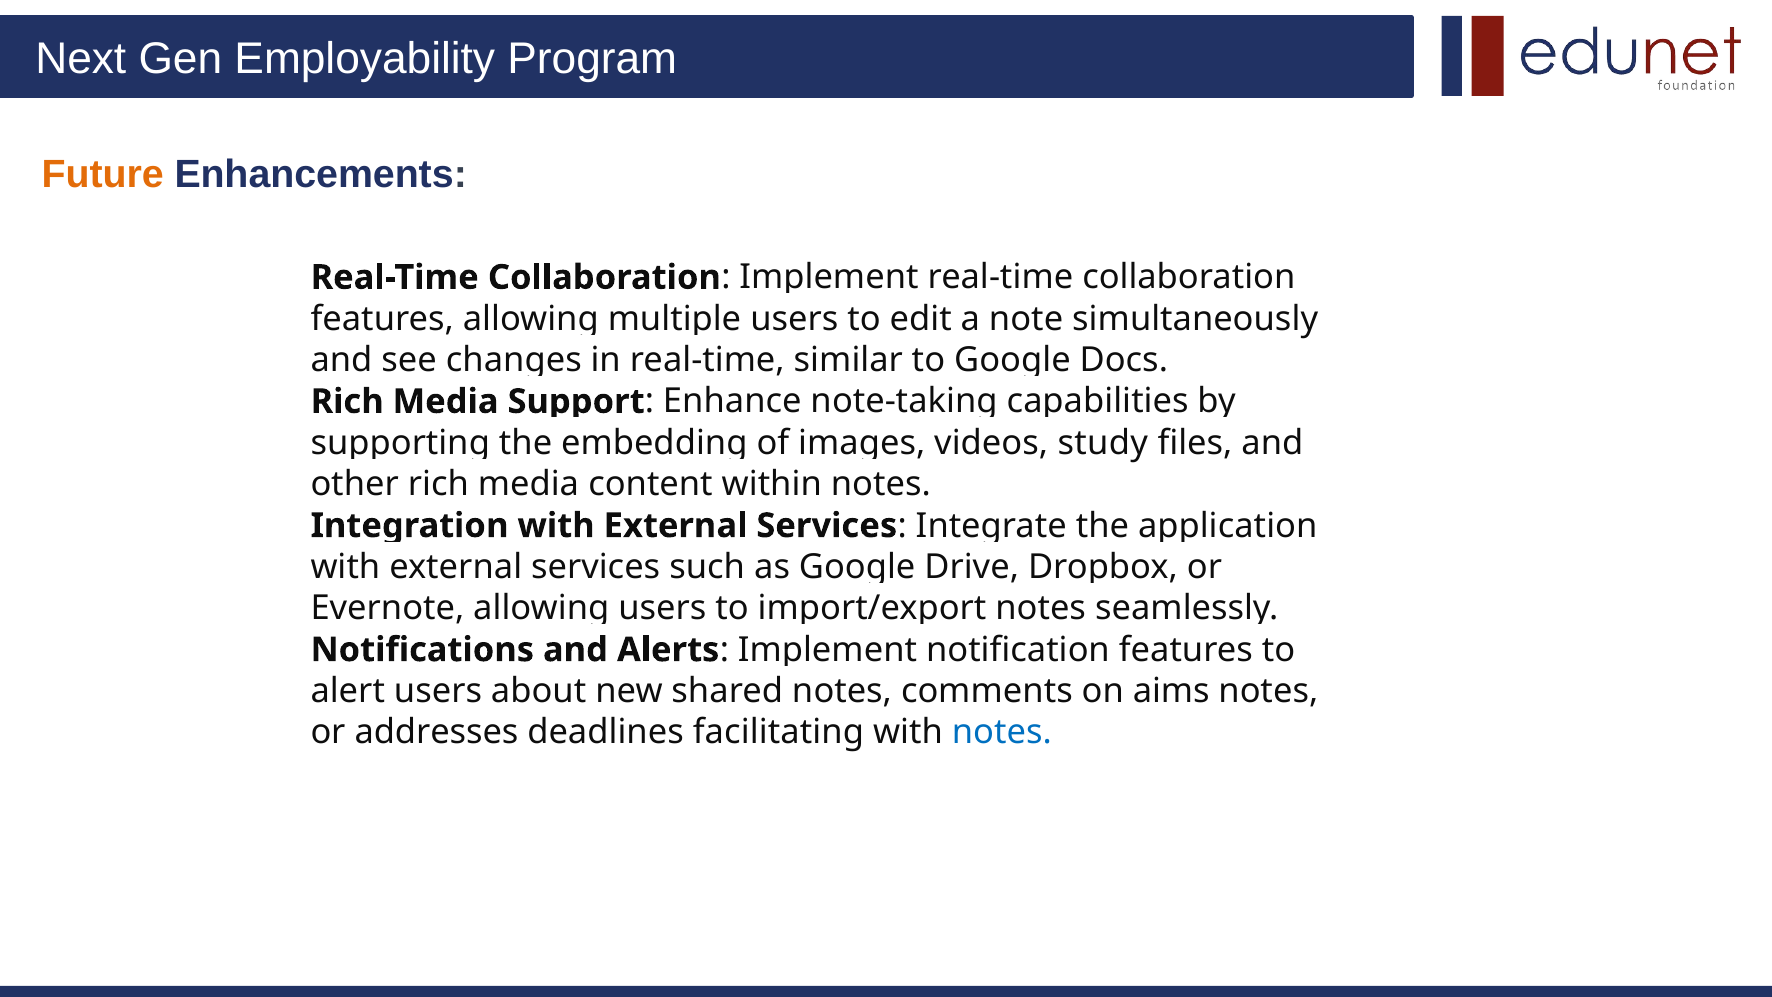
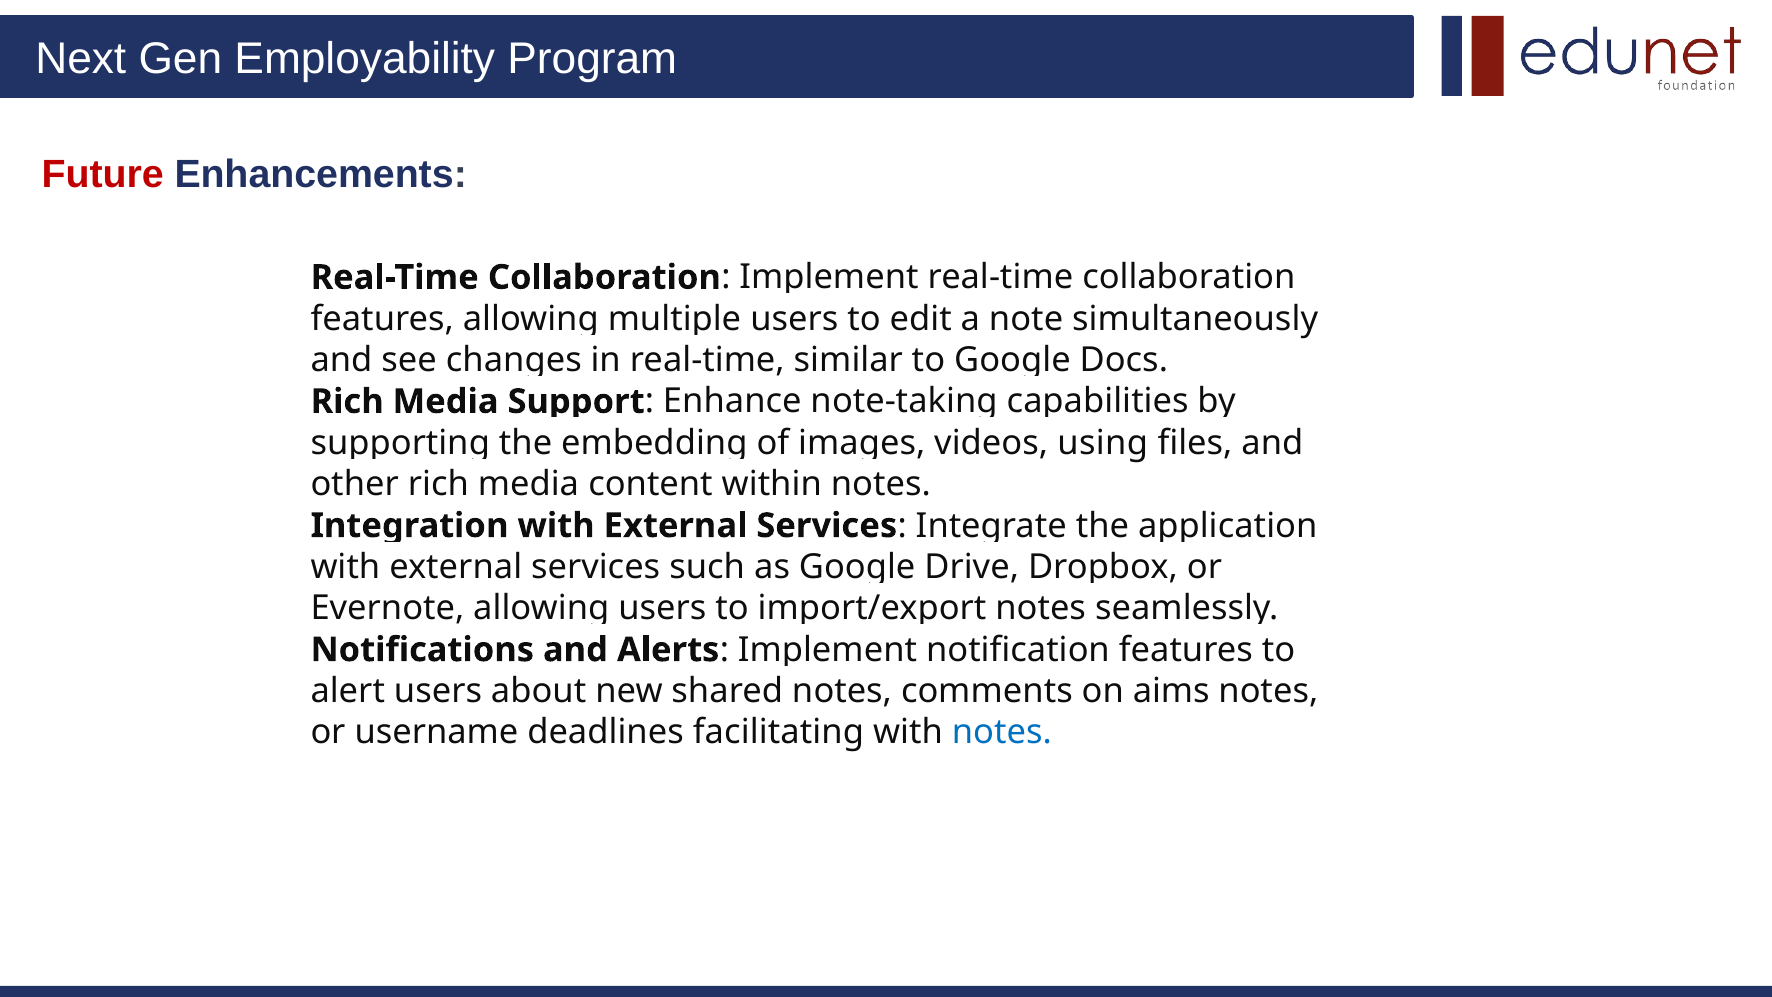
Future colour: orange -> red
study: study -> using
addresses: addresses -> username
